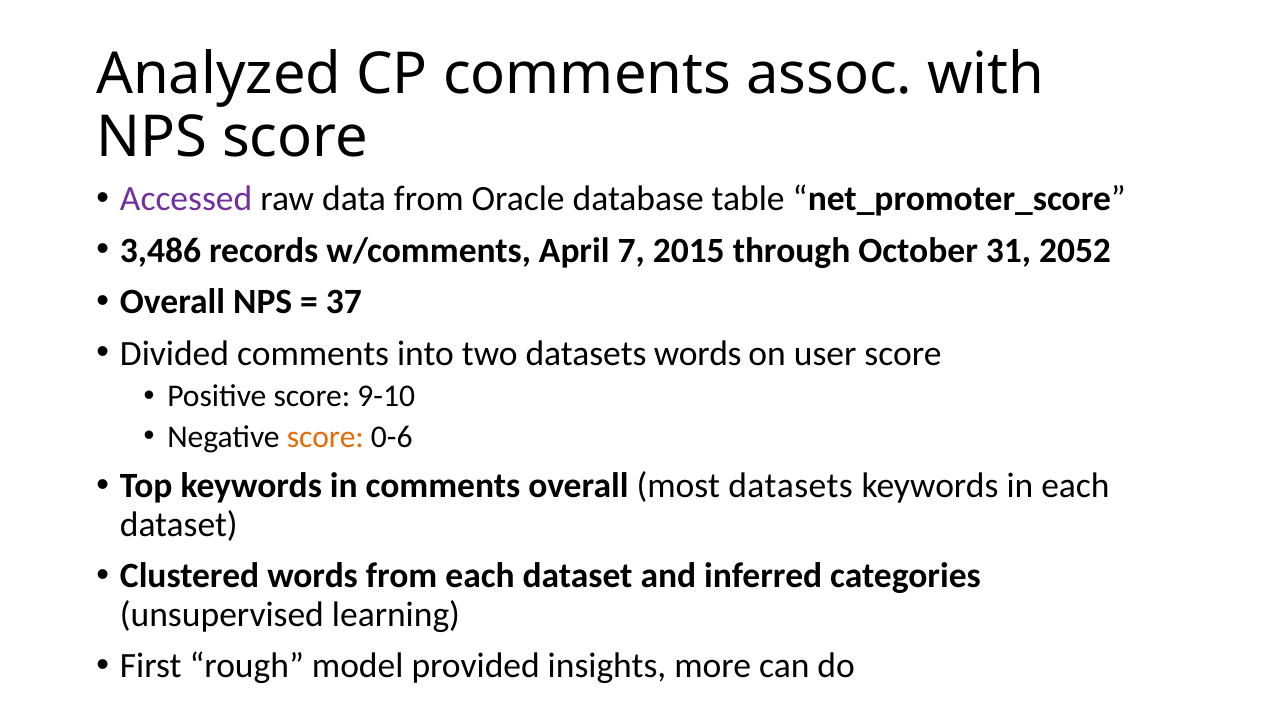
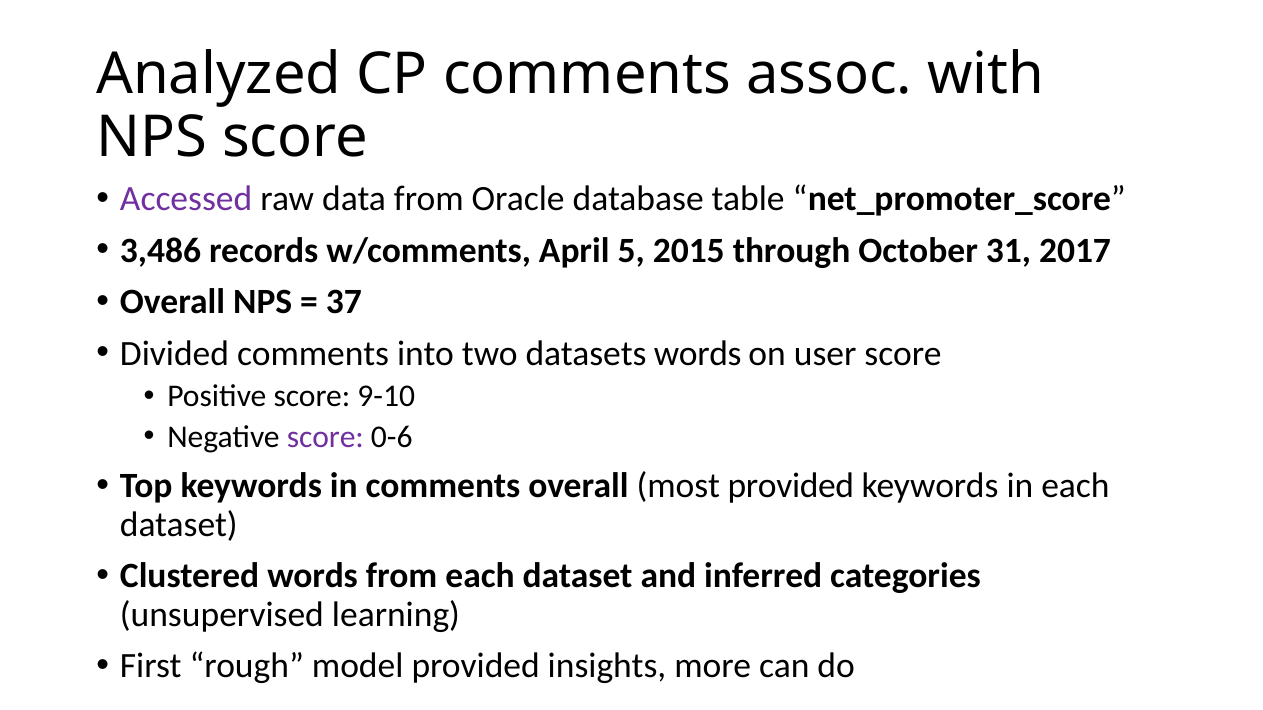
7: 7 -> 5
2052: 2052 -> 2017
score at (325, 437) colour: orange -> purple
most datasets: datasets -> provided
